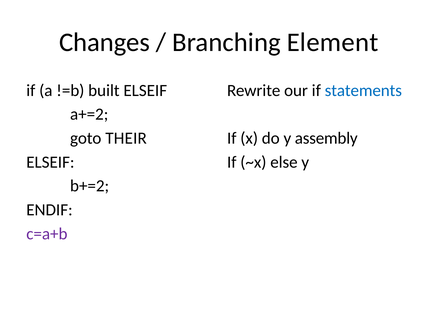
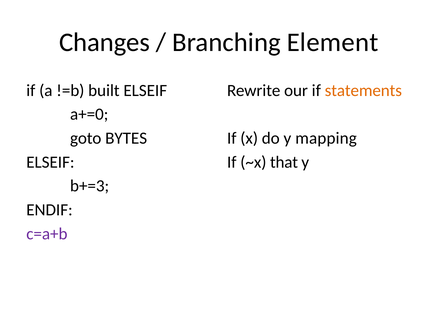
statements colour: blue -> orange
a+=2: a+=2 -> a+=0
THEIR: THEIR -> BYTES
assembly: assembly -> mapping
else: else -> that
b+=2: b+=2 -> b+=3
